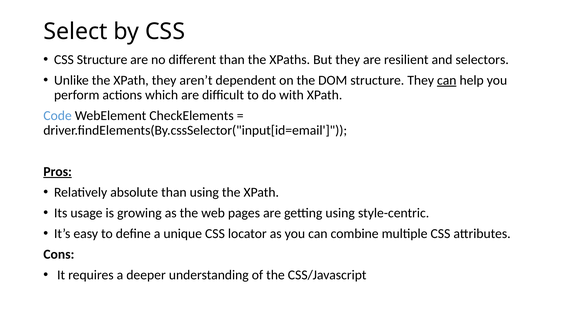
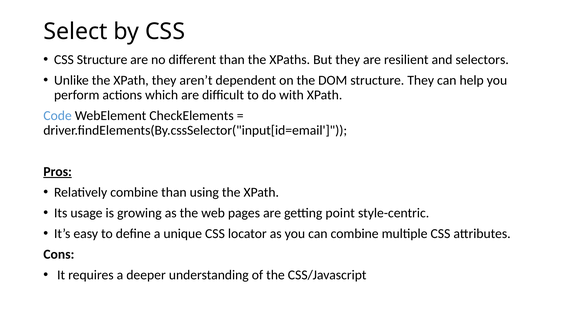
can at (447, 80) underline: present -> none
Relatively absolute: absolute -> combine
getting using: using -> point
